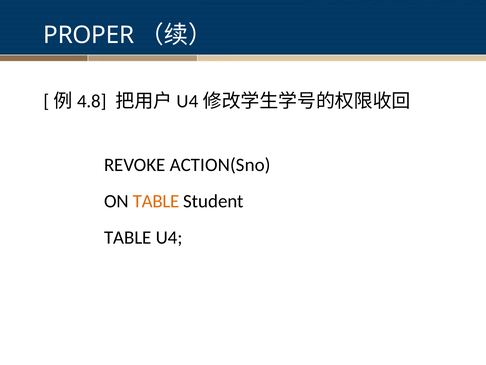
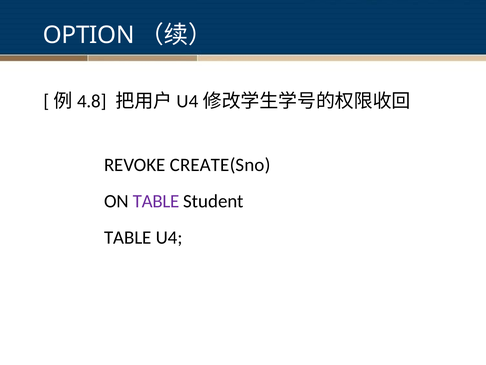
PROPER: PROPER -> OPTION
ACTION(Sno: ACTION(Sno -> CREATE(Sno
TABLE at (156, 201) colour: orange -> purple
